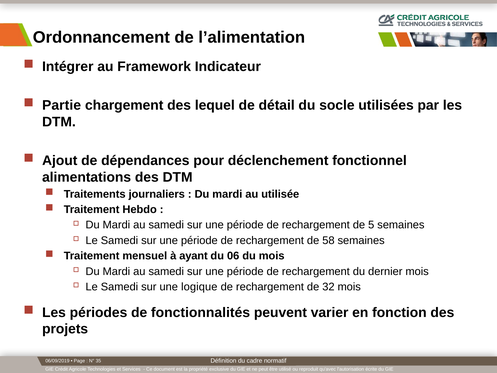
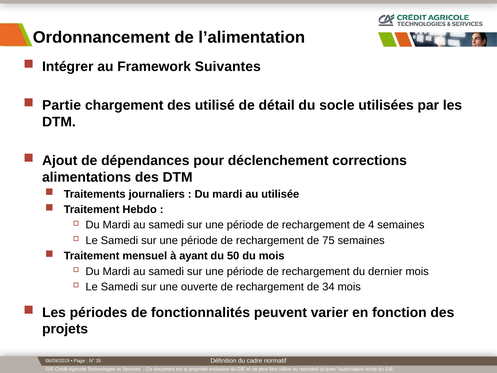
Indicateur: Indicateur -> Suivantes
des lequel: lequel -> utilisé
fonctionnel: fonctionnel -> corrections
5: 5 -> 4
58: 58 -> 75
06: 06 -> 50
logique: logique -> ouverte
32: 32 -> 34
